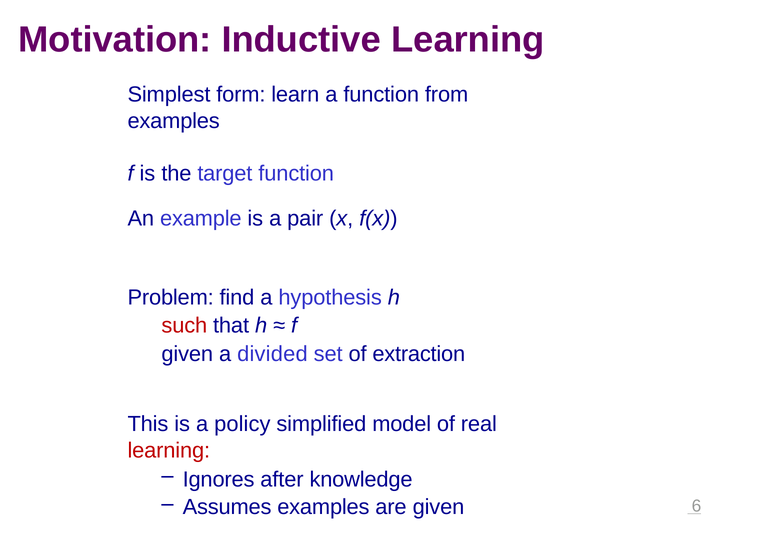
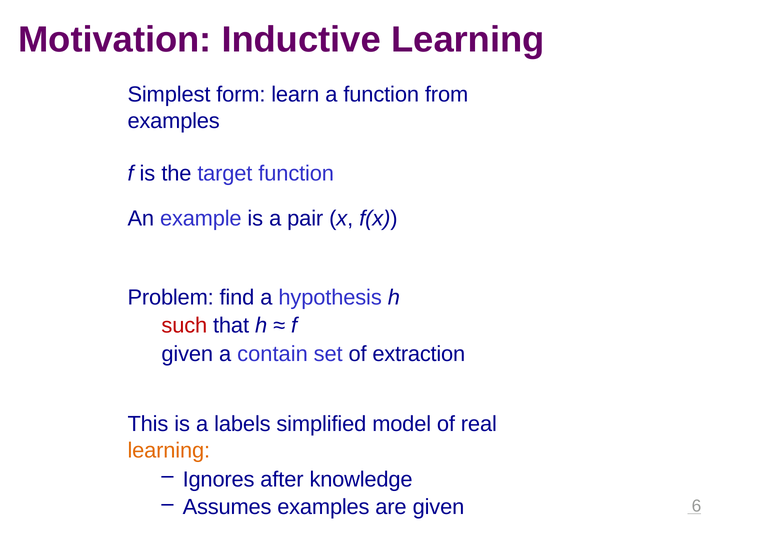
divided: divided -> contain
policy: policy -> labels
learning at (169, 450) colour: red -> orange
